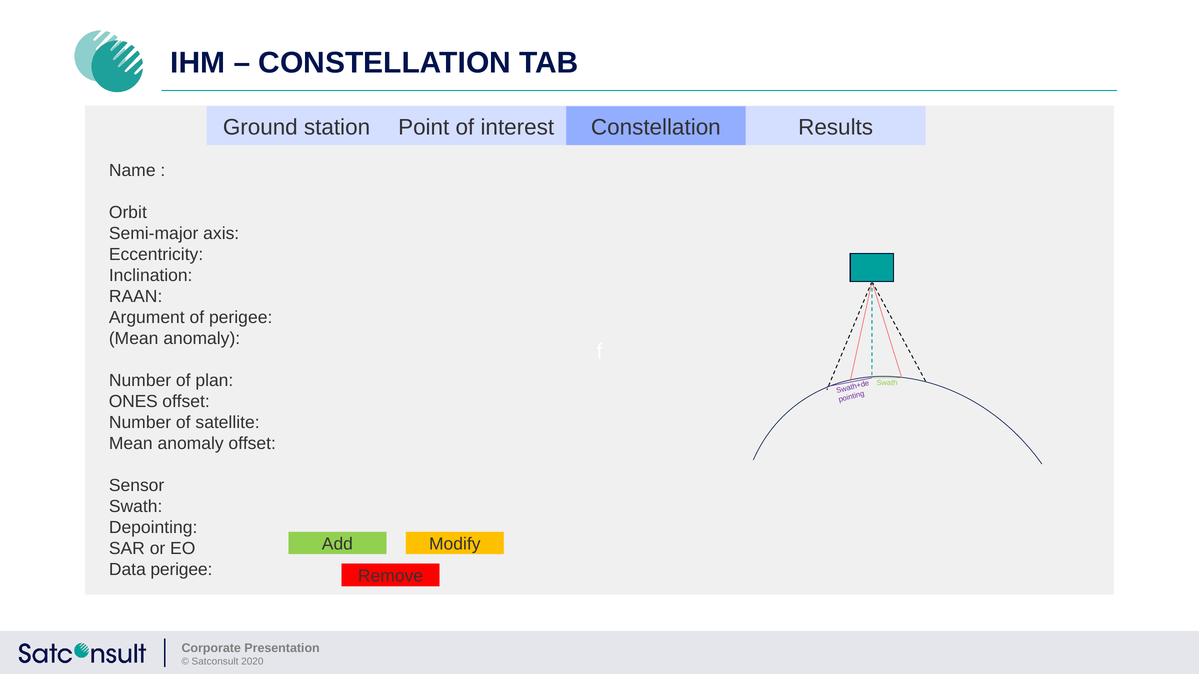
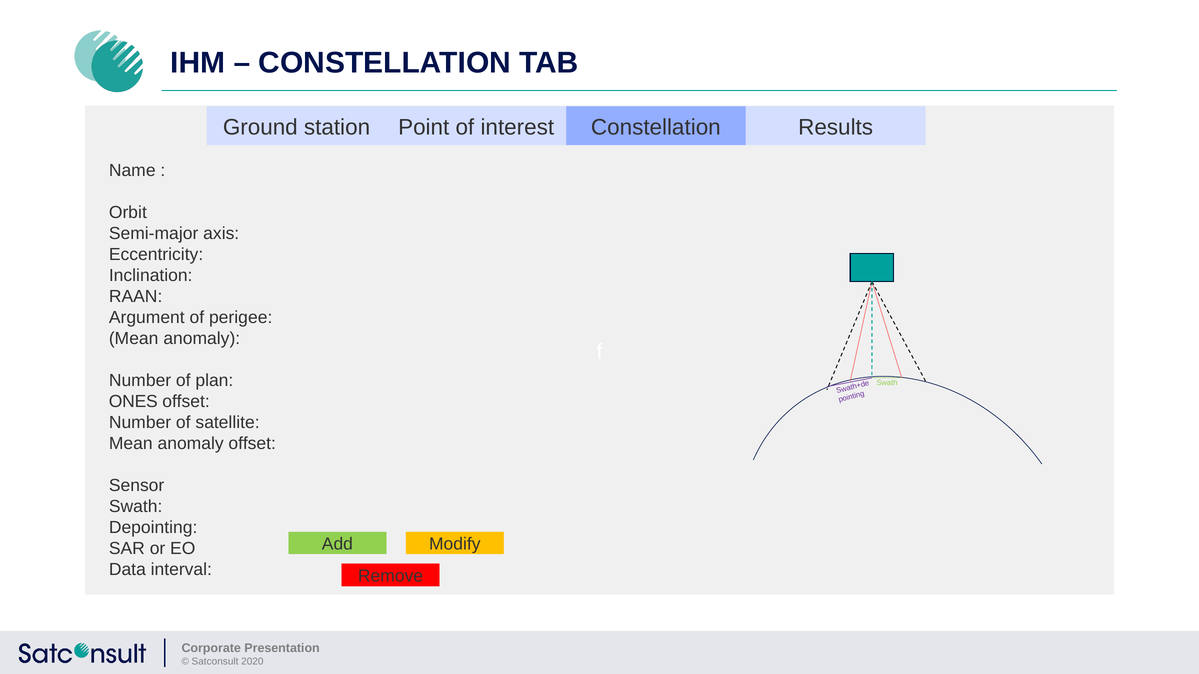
Data perigee: perigee -> interval
